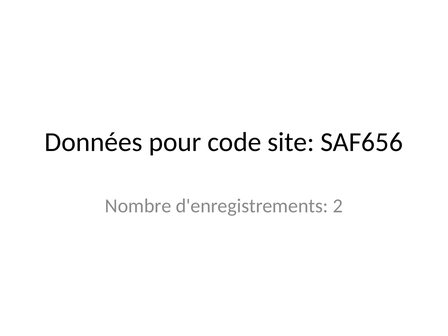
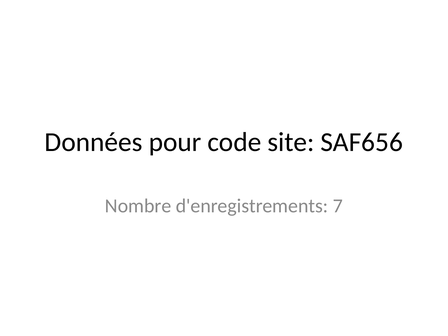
2: 2 -> 7
